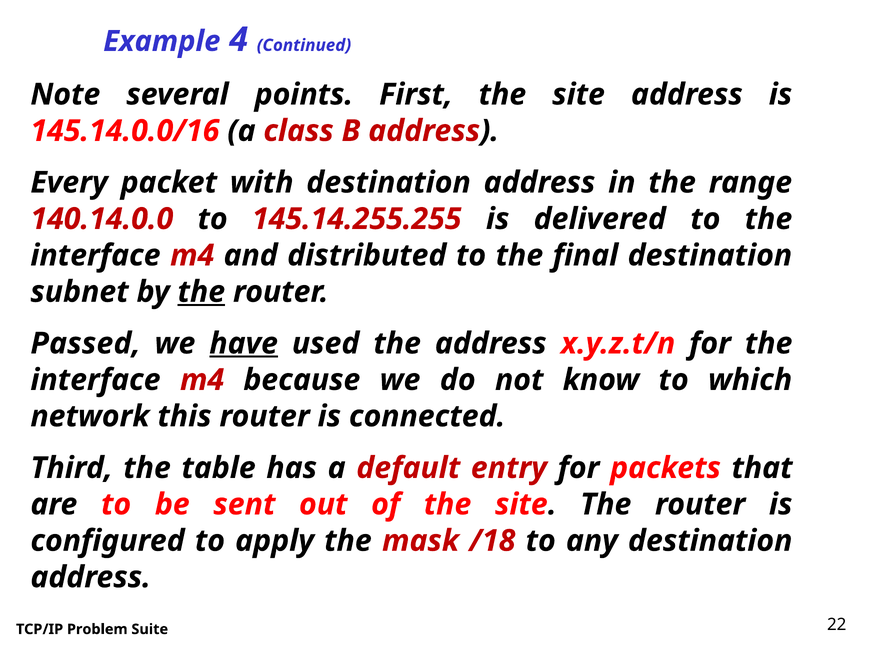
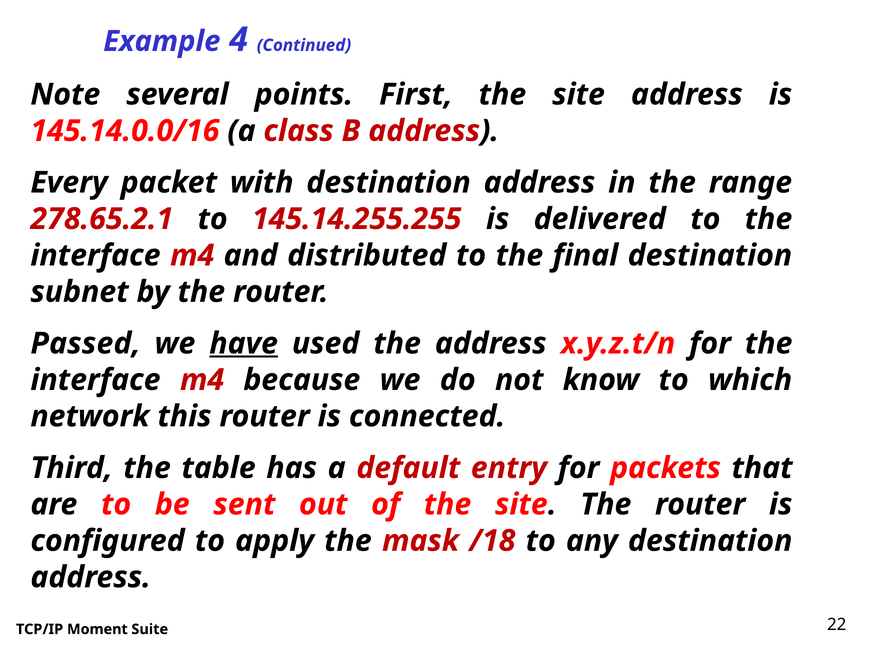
140.14.0.0: 140.14.0.0 -> 278.65.2.1
the at (201, 292) underline: present -> none
Problem: Problem -> Moment
